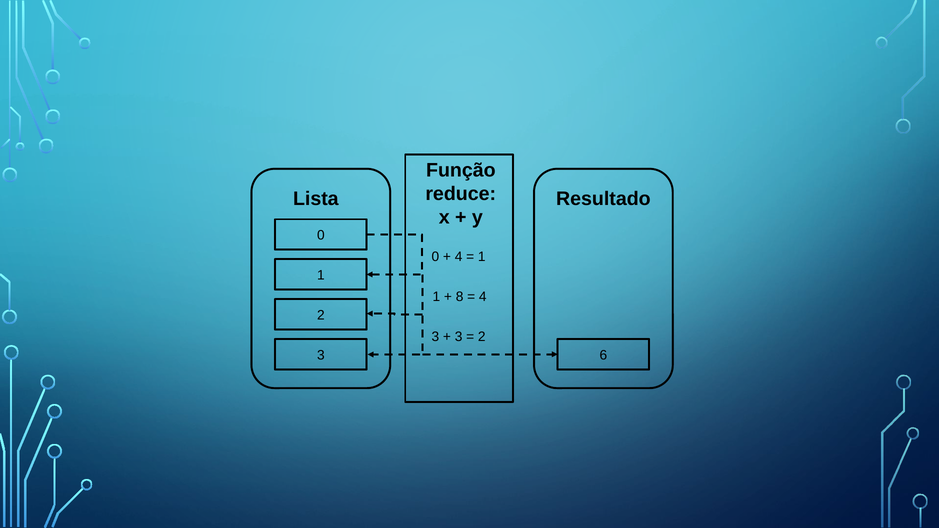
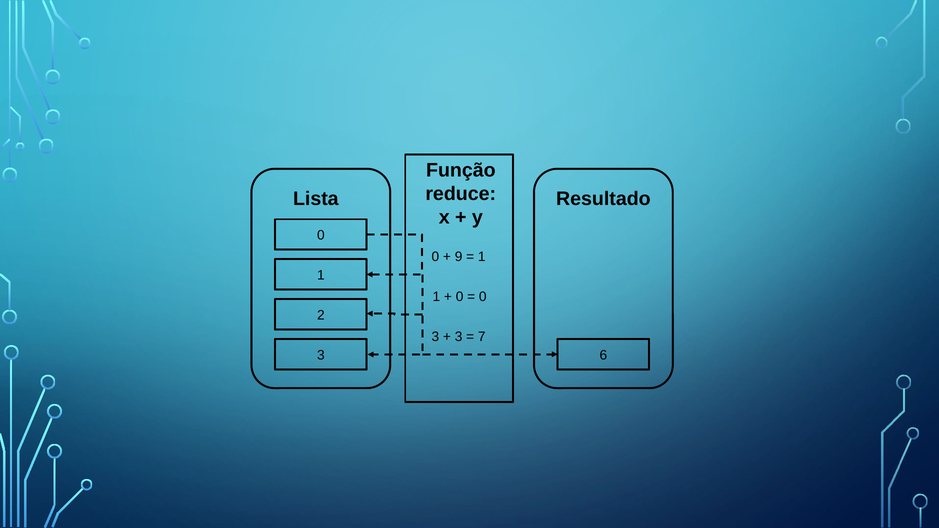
4 at (459, 257): 4 -> 9
8 at (460, 297): 8 -> 0
4 at (483, 297): 4 -> 0
2 at (482, 337): 2 -> 7
